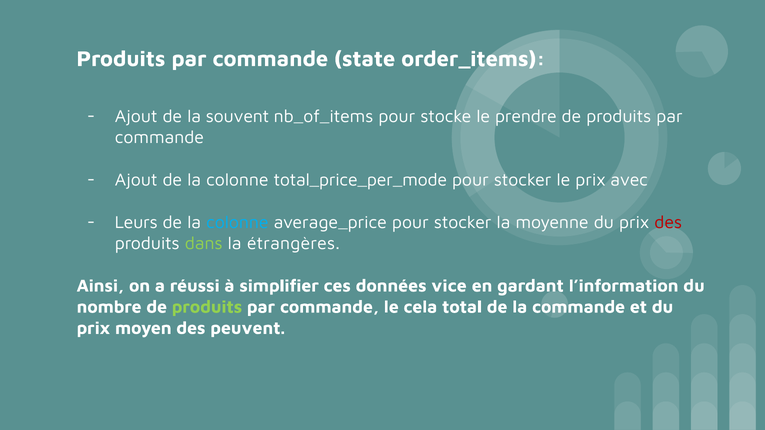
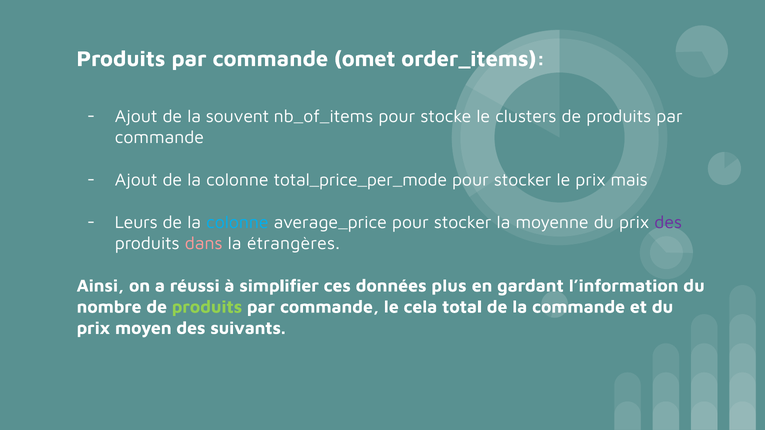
state: state -> omet
prendre: prendre -> clusters
avec: avec -> mais
des at (668, 222) colour: red -> purple
dans colour: light green -> pink
vice: vice -> plus
peuvent: peuvent -> suivants
